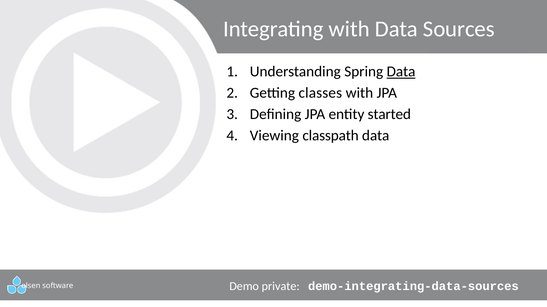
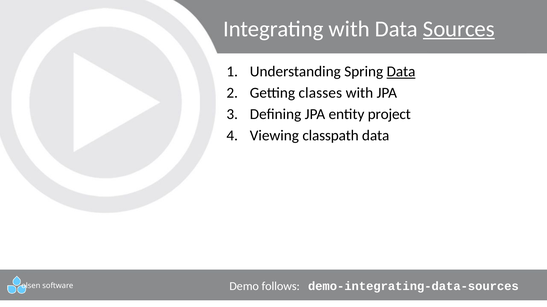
Sources underline: none -> present
started: started -> project
private: private -> follows
